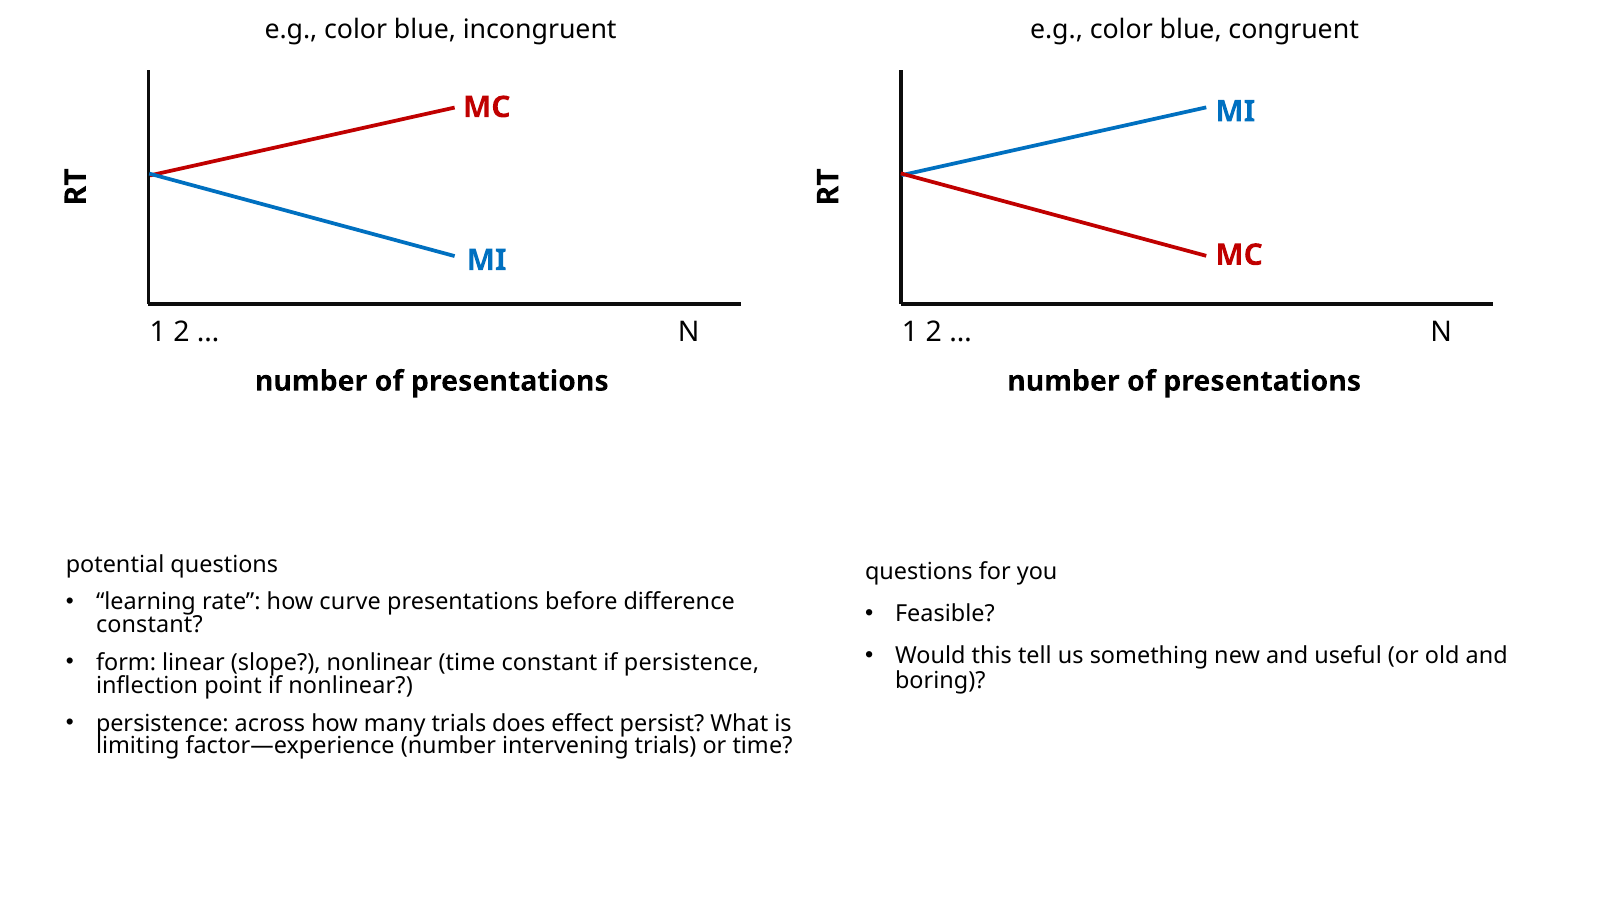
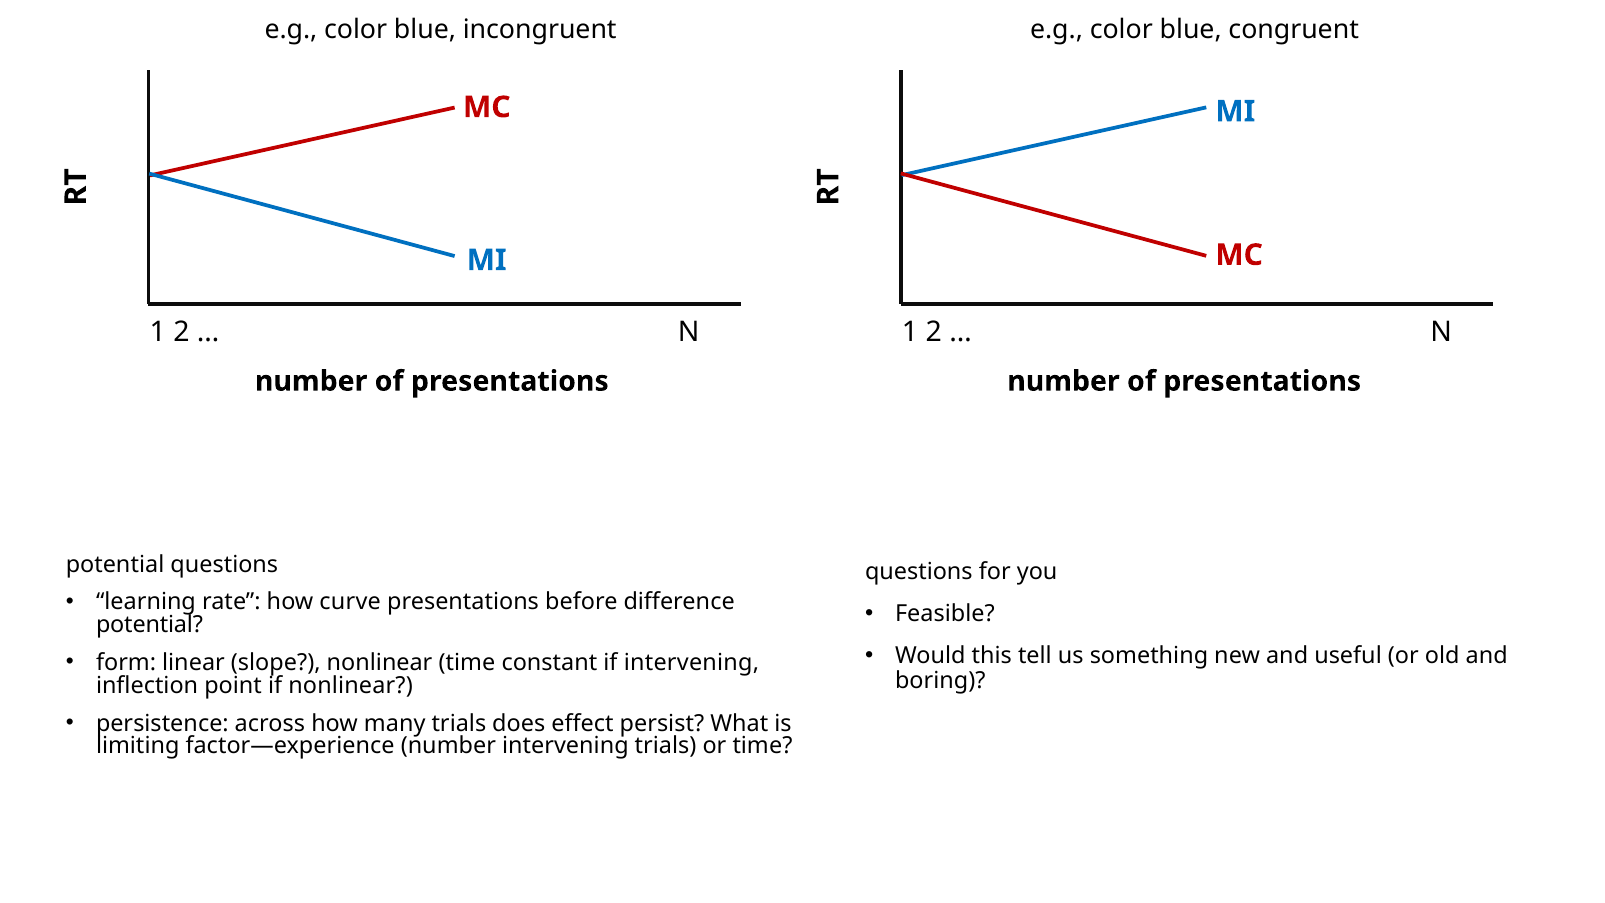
constant at (149, 625): constant -> potential
if persistence: persistence -> intervening
